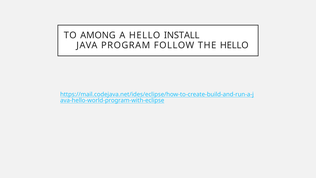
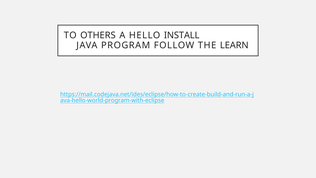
AMONG: AMONG -> OTHERS
THE HELLO: HELLO -> LEARN
